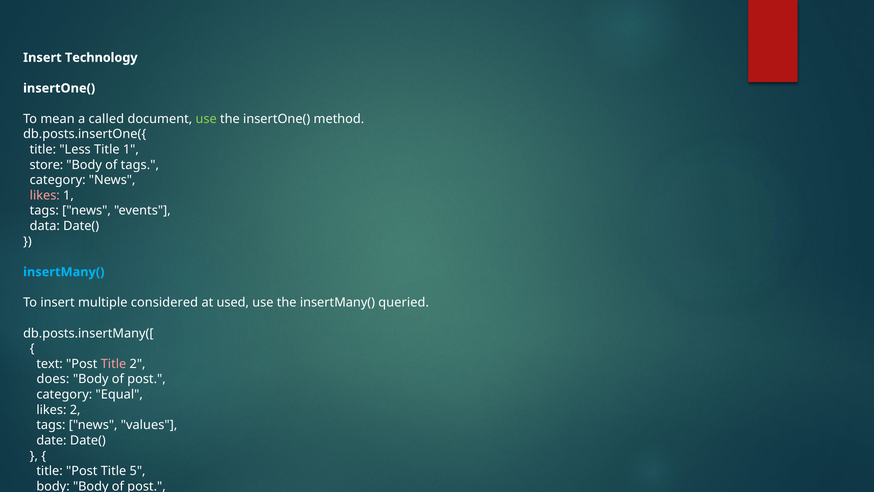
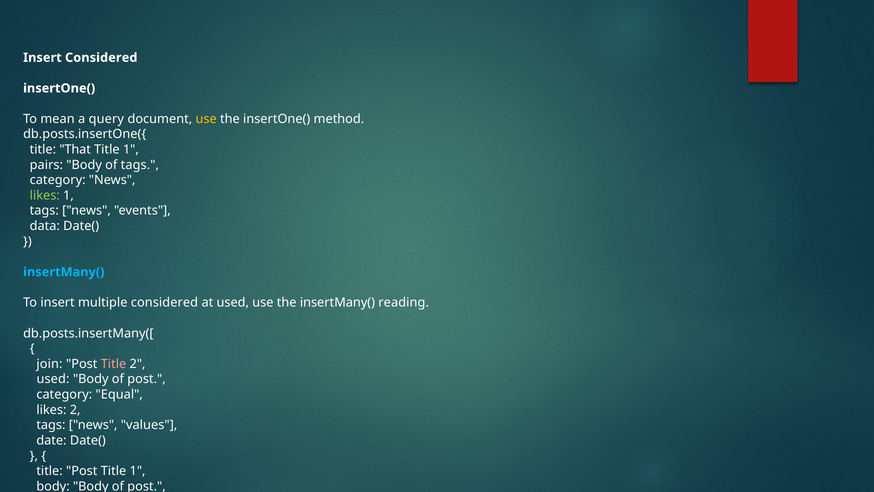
Insert Technology: Technology -> Considered
called: called -> query
use at (206, 119) colour: light green -> yellow
Less: Less -> That
store: store -> pairs
likes at (45, 195) colour: pink -> light green
queried: queried -> reading
text: text -> join
does at (53, 379): does -> used
Post Title 5: 5 -> 1
